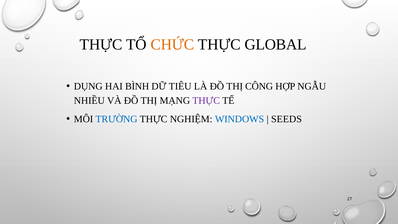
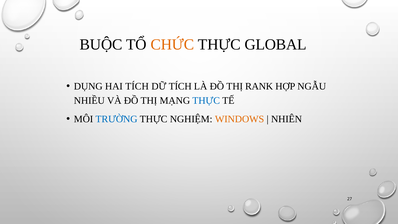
THỰC at (101, 45): THỰC -> BUỘC
HAI BÌNH: BÌNH -> TÍCH
DỮ TIÊU: TIÊU -> TÍCH
CÔNG: CÔNG -> RANK
THỰC at (206, 101) colour: purple -> blue
WINDOWS colour: blue -> orange
SEEDS: SEEDS -> NHIÊN
